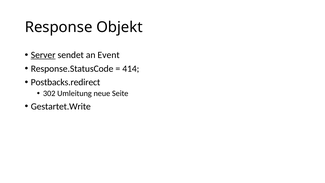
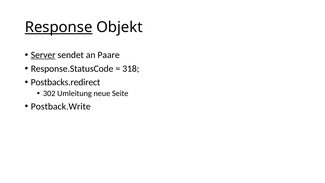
Response underline: none -> present
Event: Event -> Paare
414: 414 -> 318
Gestartet.Write: Gestartet.Write -> Postback.Write
